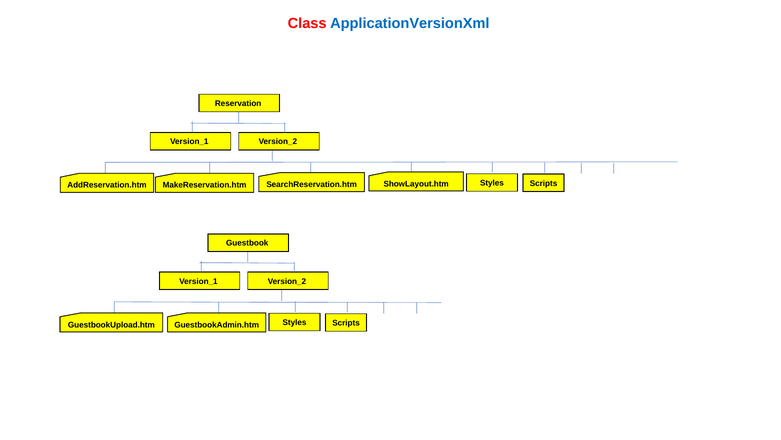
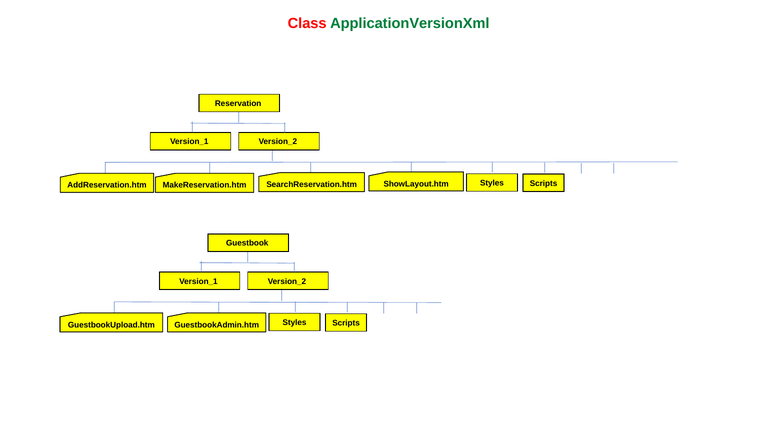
ApplicationVersionXml colour: blue -> green
